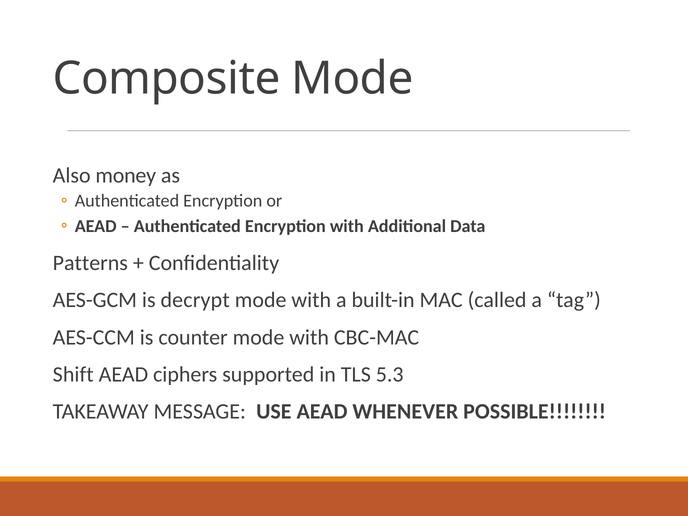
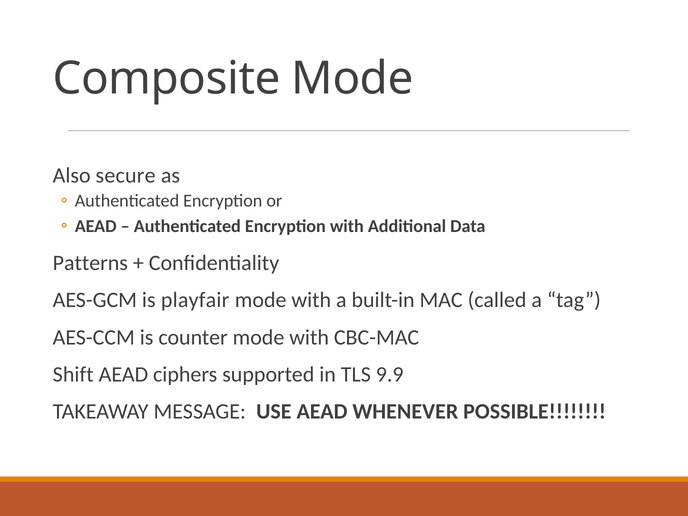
money: money -> secure
decrypt: decrypt -> playfair
5.3: 5.3 -> 9.9
